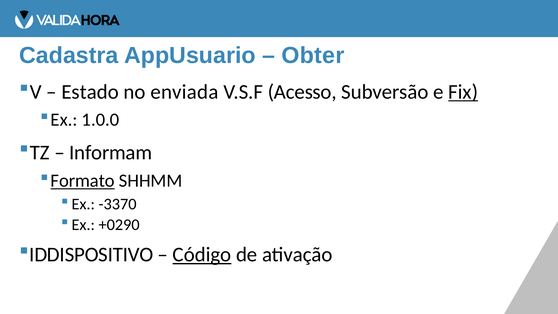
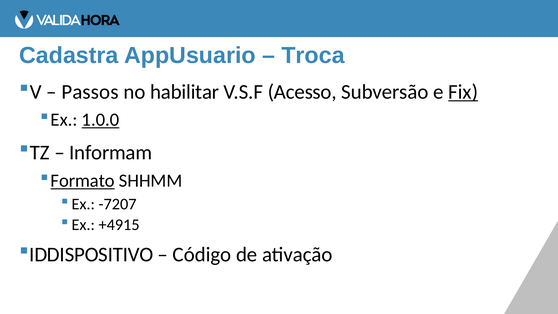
Obter: Obter -> Troca
Estado: Estado -> Passos
enviada: enviada -> habilitar
1.0.0 underline: none -> present
-3370: -3370 -> -7207
+0290: +0290 -> +4915
Código underline: present -> none
